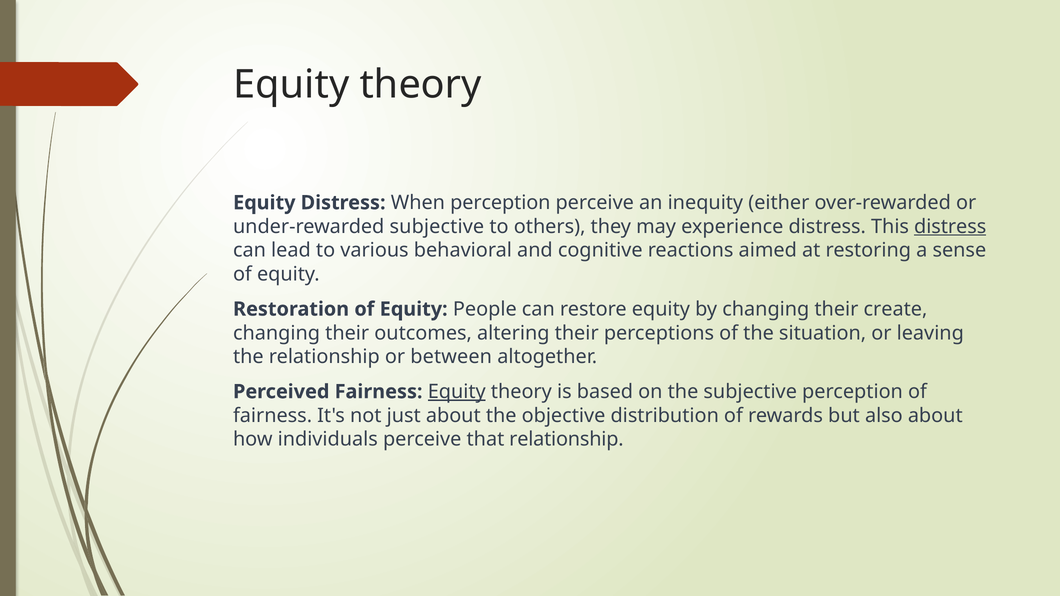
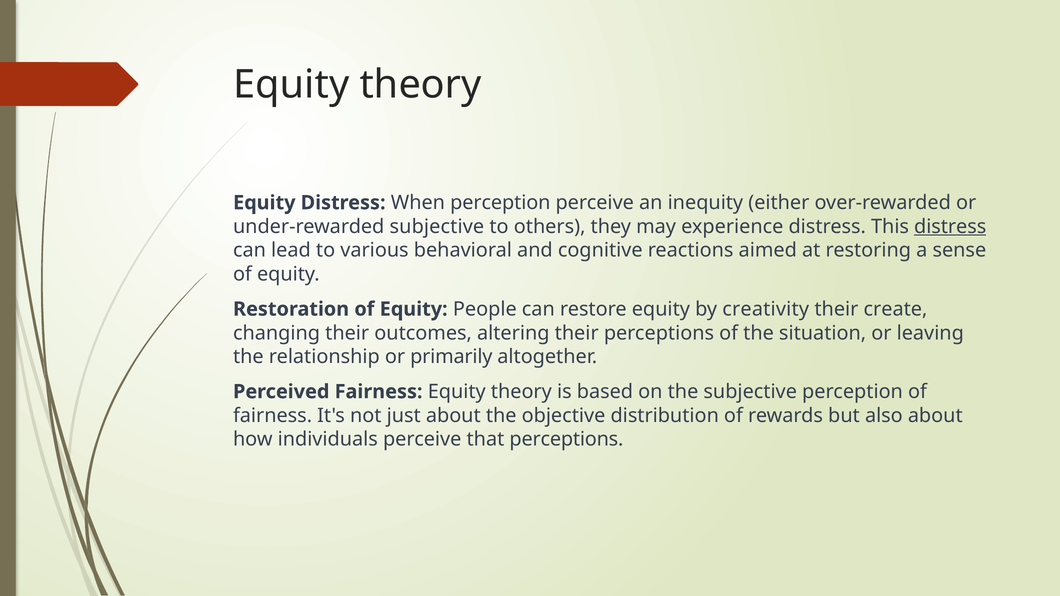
by changing: changing -> creativity
between: between -> primarily
Equity at (457, 392) underline: present -> none
that relationship: relationship -> perceptions
